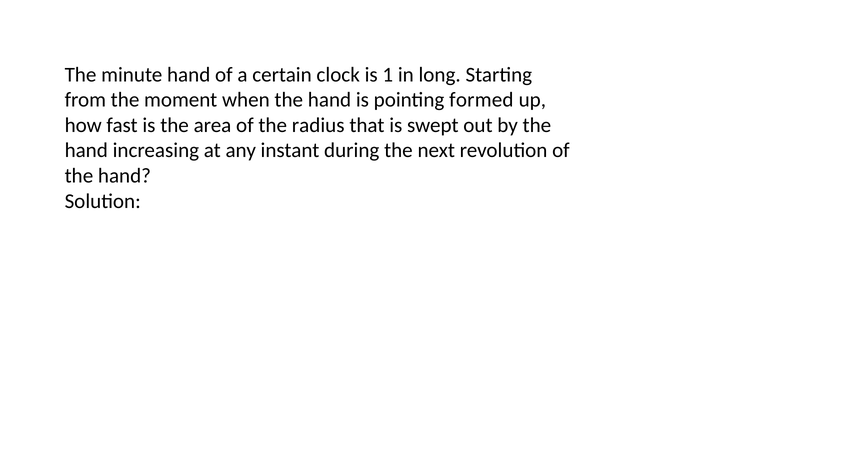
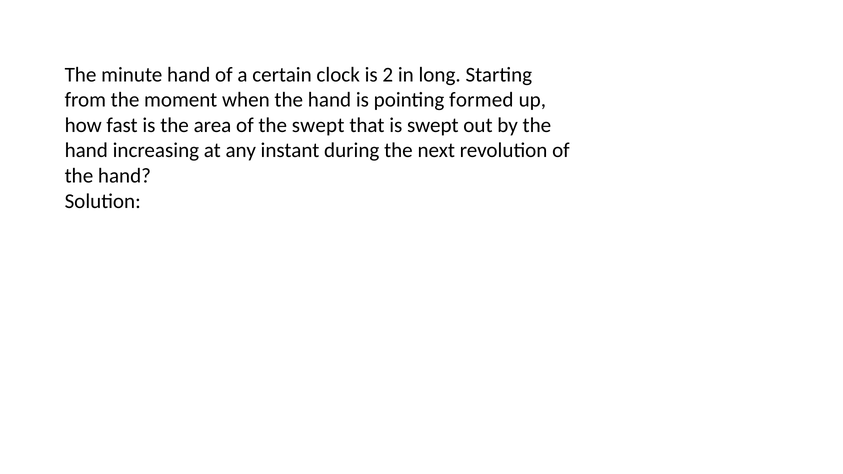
1: 1 -> 2
the radius: radius -> swept
